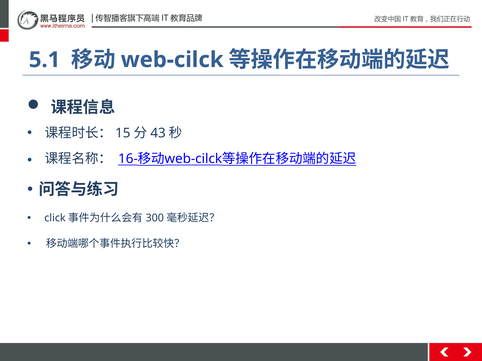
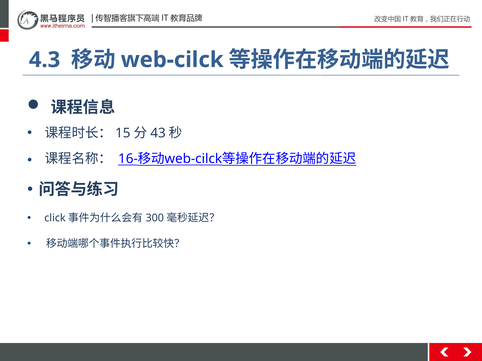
5.1: 5.1 -> 4.3
